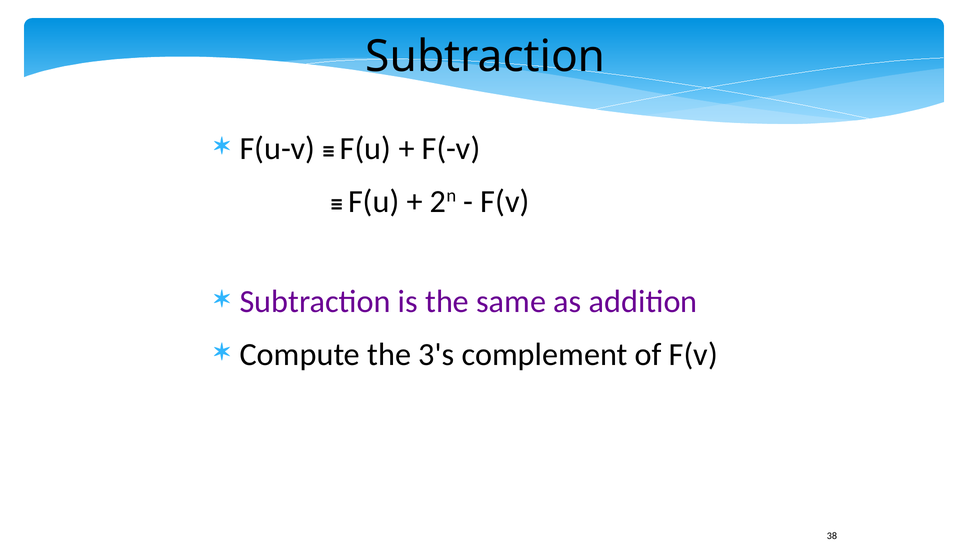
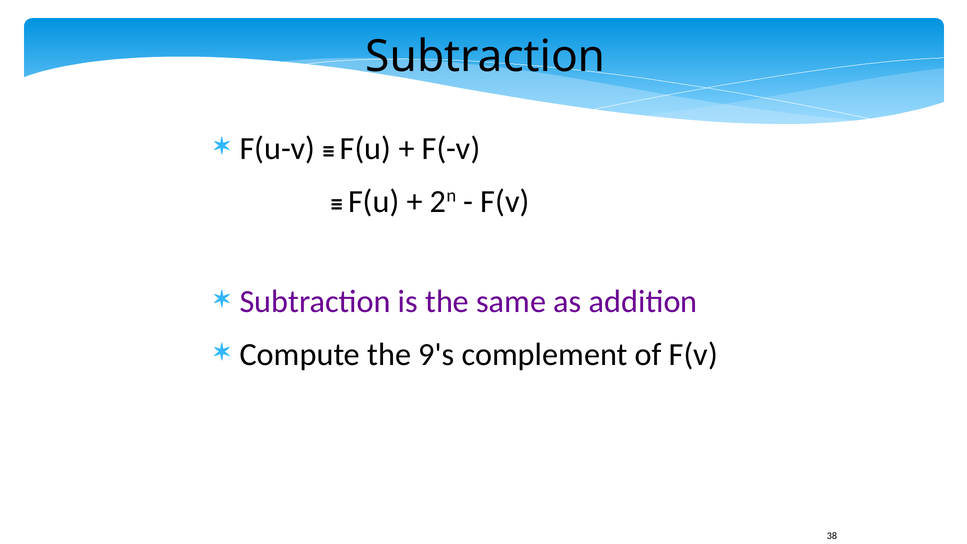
3's: 3's -> 9's
